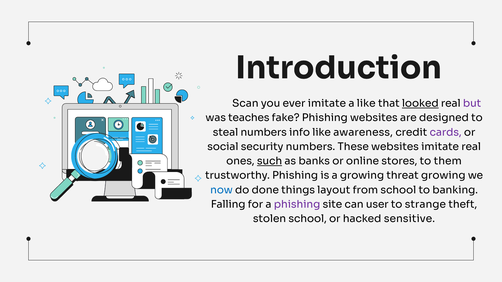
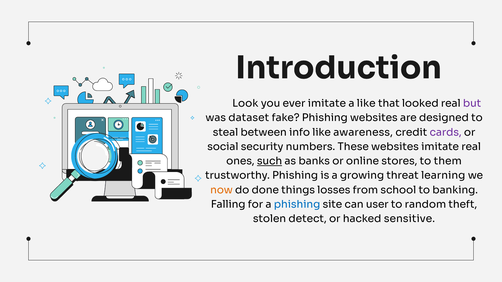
Scan: Scan -> Look
looked underline: present -> none
teaches: teaches -> dataset
steal numbers: numbers -> between
threat growing: growing -> learning
now colour: blue -> orange
layout: layout -> losses
phishing at (297, 205) colour: purple -> blue
strange: strange -> random
stolen school: school -> detect
